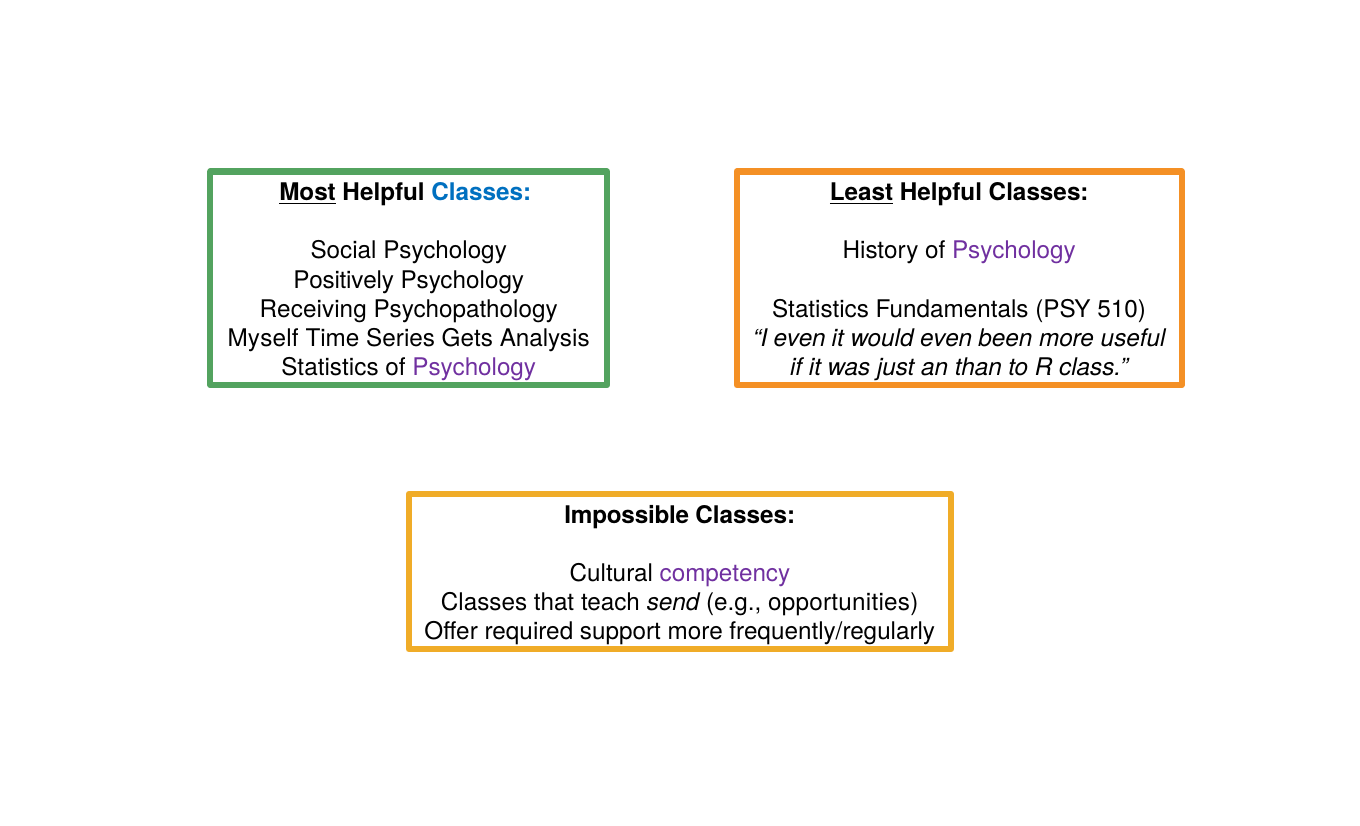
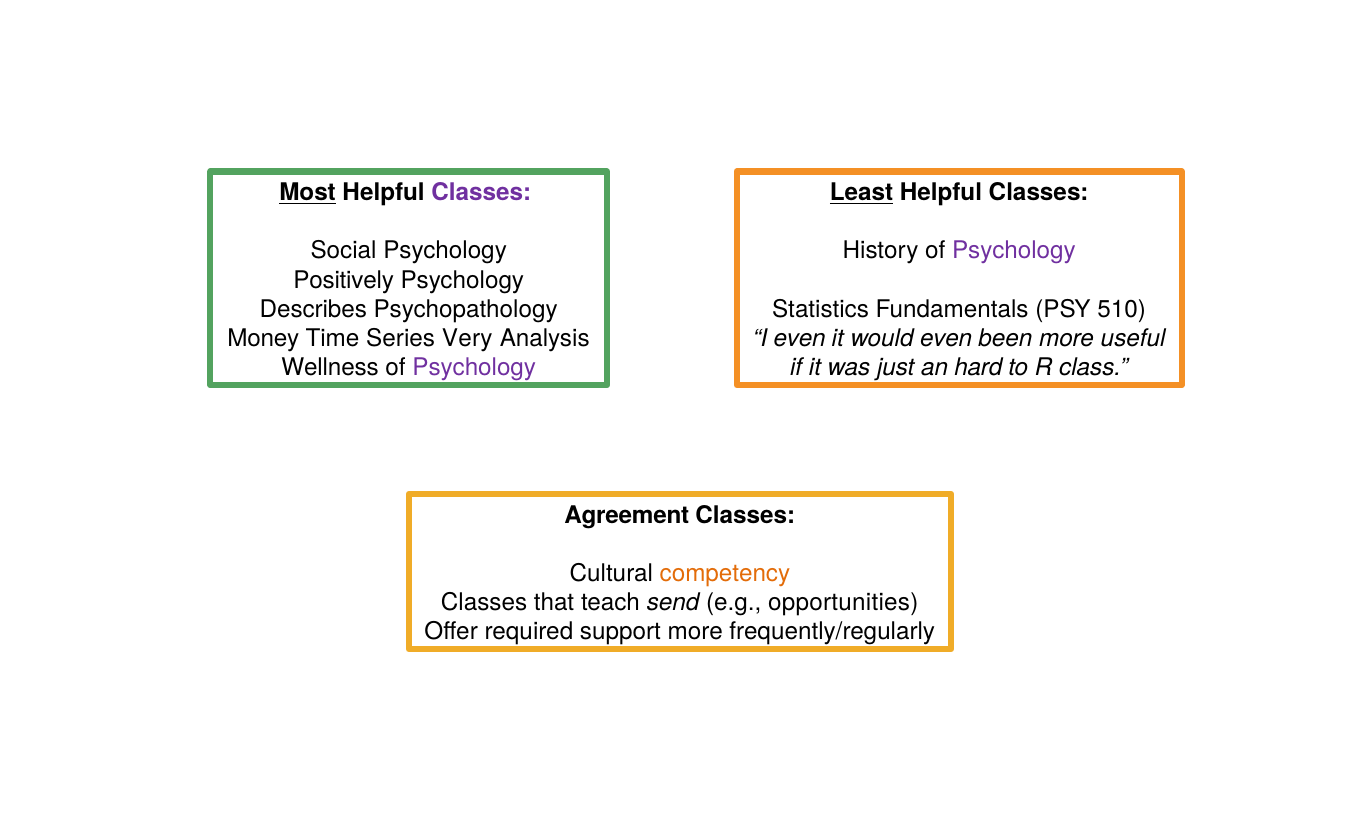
Classes at (481, 193) colour: blue -> purple
Receiving: Receiving -> Describes
Myself: Myself -> Money
Gets: Gets -> Very
Statistics at (330, 367): Statistics -> Wellness
than: than -> hard
Impossible: Impossible -> Agreement
competency colour: purple -> orange
